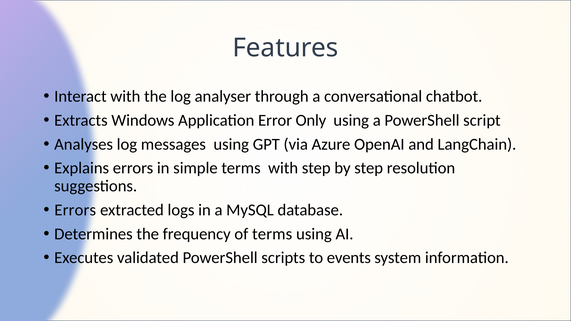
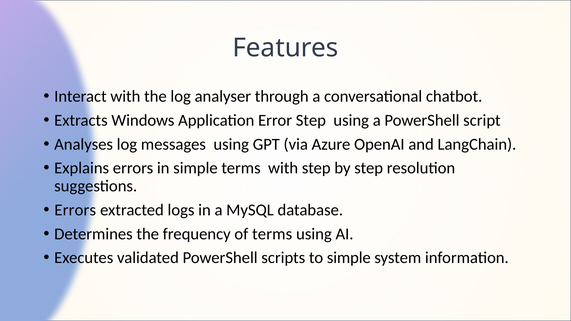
Error Only: Only -> Step
to events: events -> simple
